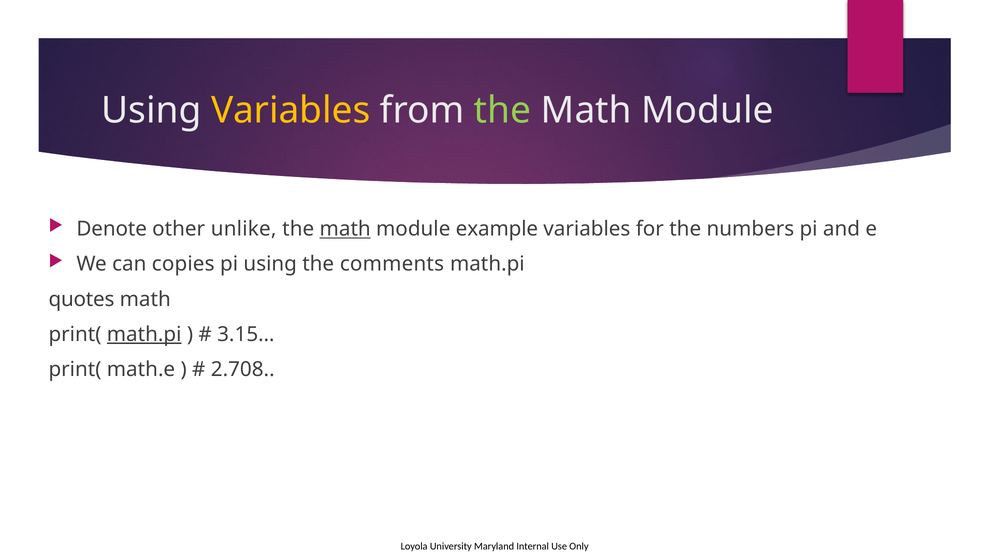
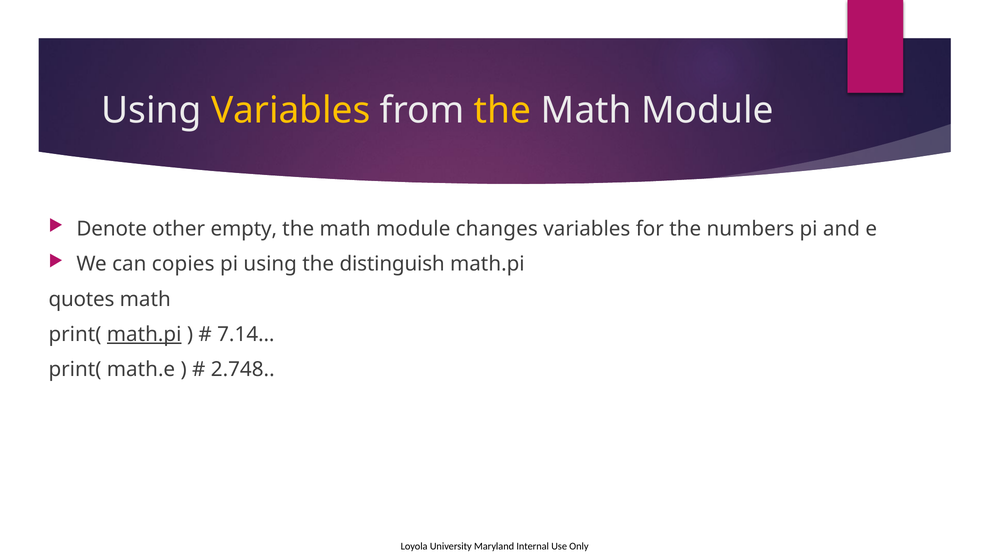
the at (503, 110) colour: light green -> yellow
unlike: unlike -> empty
math at (345, 229) underline: present -> none
example: example -> changes
comments: comments -> distinguish
3.15…: 3.15… -> 7.14…
2.708: 2.708 -> 2.748
